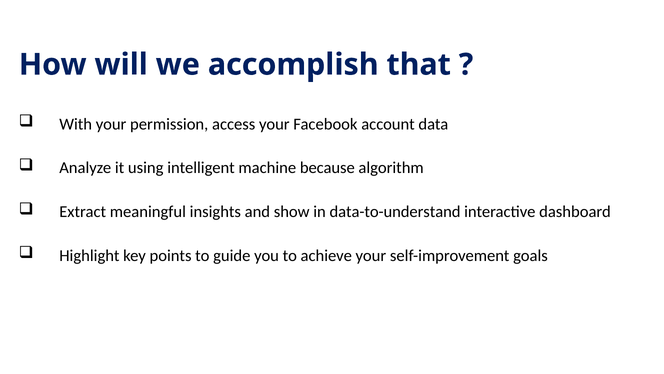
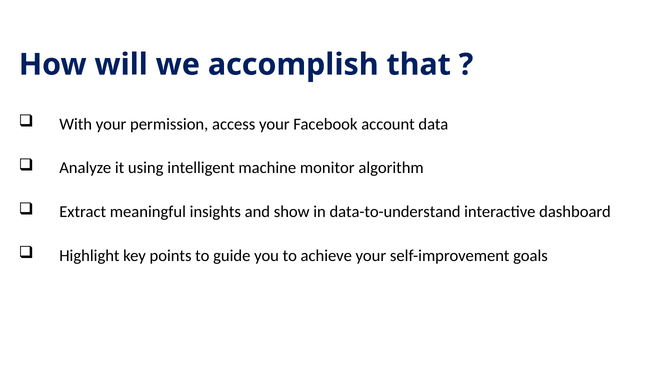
because: because -> monitor
